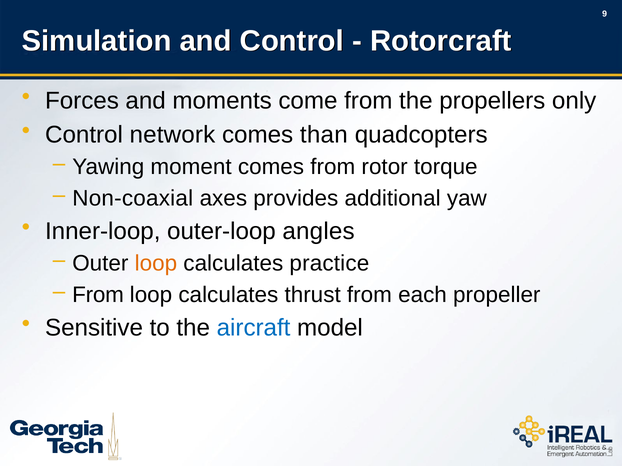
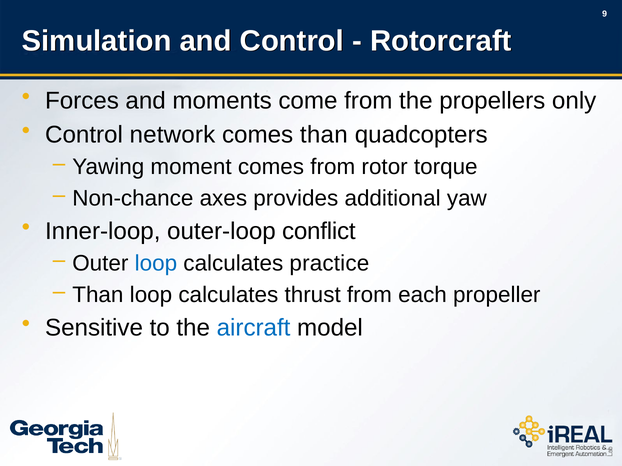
Non-coaxial: Non-coaxial -> Non-chance
angles: angles -> conflict
loop at (156, 264) colour: orange -> blue
From at (98, 295): From -> Than
